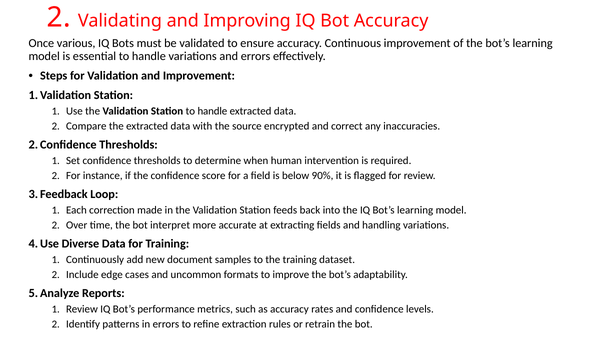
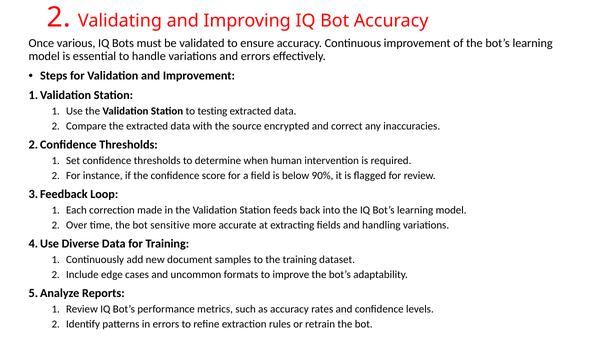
Station to handle: handle -> testing
interpret: interpret -> sensitive
